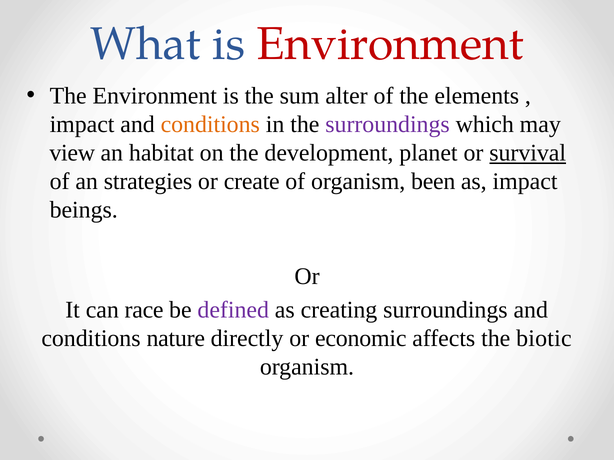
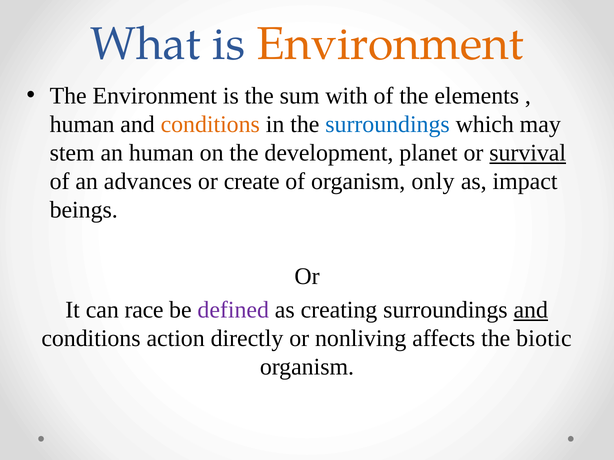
Environment at (390, 44) colour: red -> orange
alter: alter -> with
impact at (82, 124): impact -> human
surroundings at (388, 124) colour: purple -> blue
view: view -> stem
an habitat: habitat -> human
strategies: strategies -> advances
been: been -> only
and at (531, 310) underline: none -> present
nature: nature -> action
economic: economic -> nonliving
